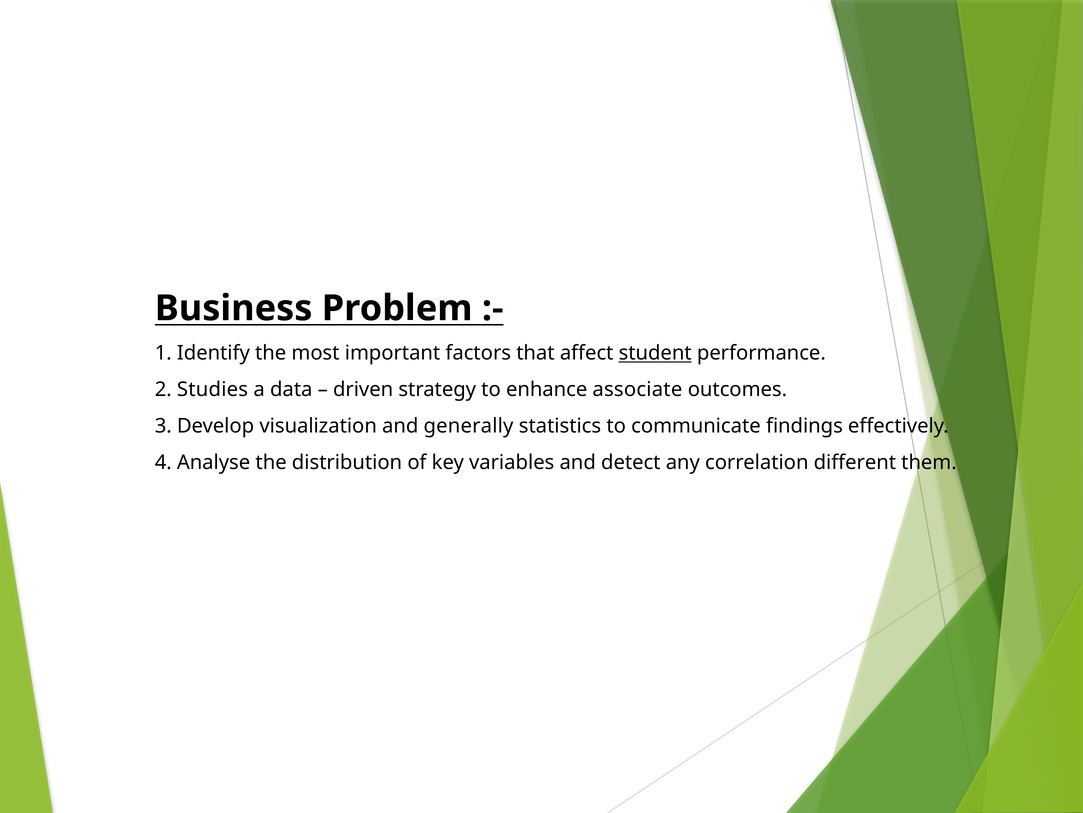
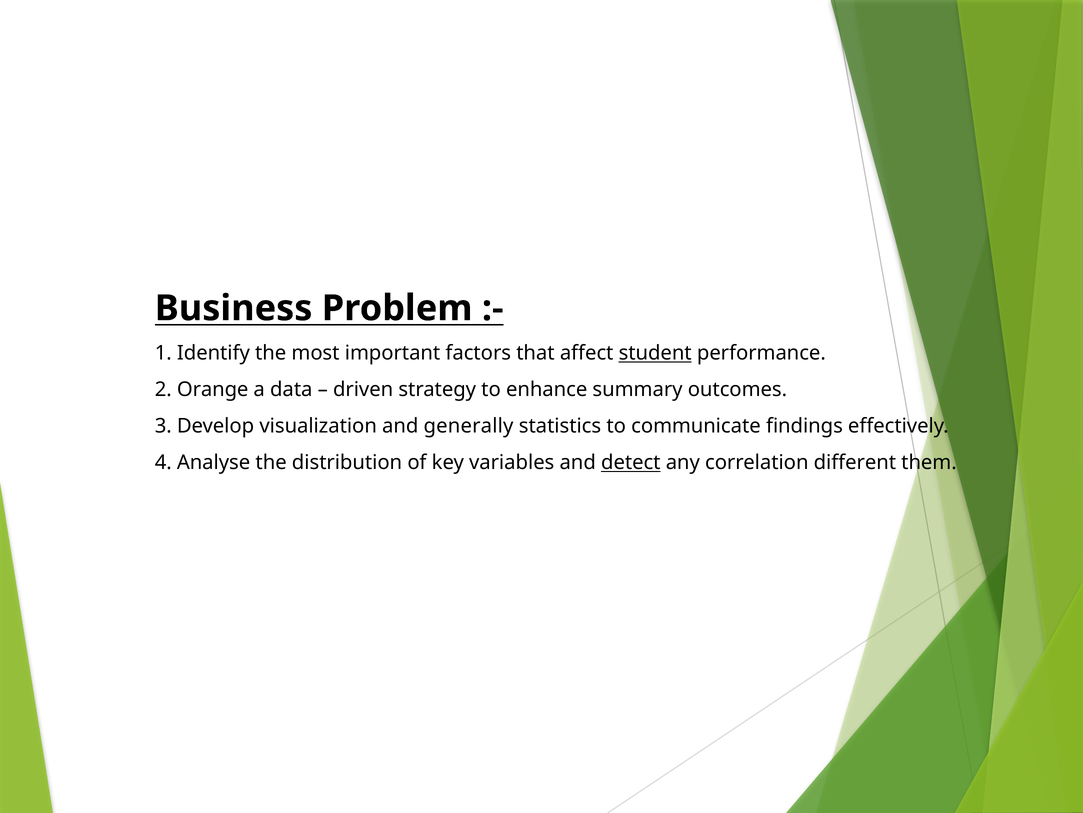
Studies: Studies -> Orange
associate: associate -> summary
detect underline: none -> present
